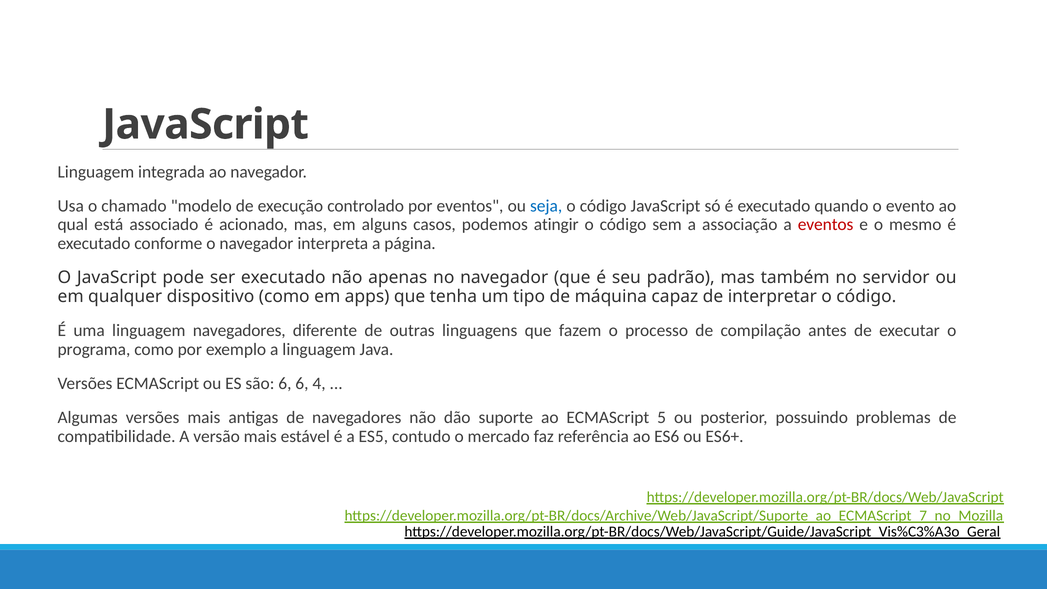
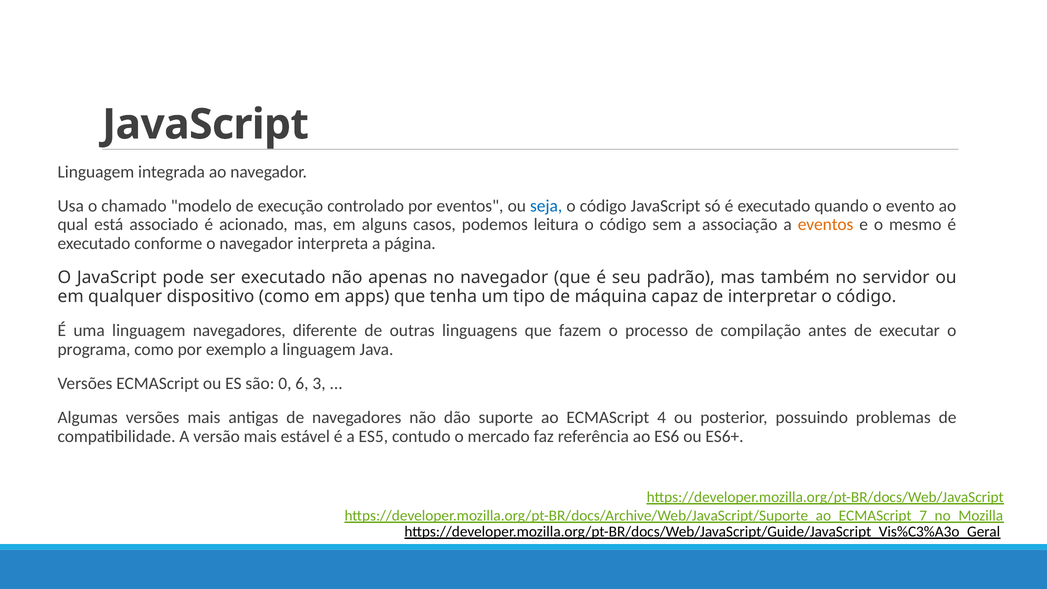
atingir: atingir -> leitura
eventos at (826, 225) colour: red -> orange
são 6: 6 -> 0
4: 4 -> 3
5: 5 -> 4
